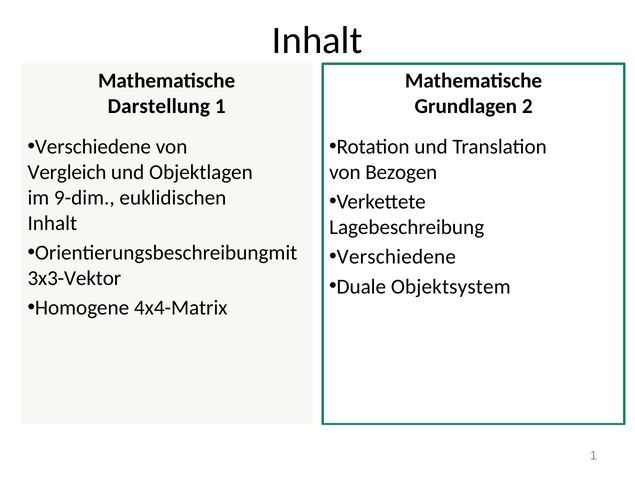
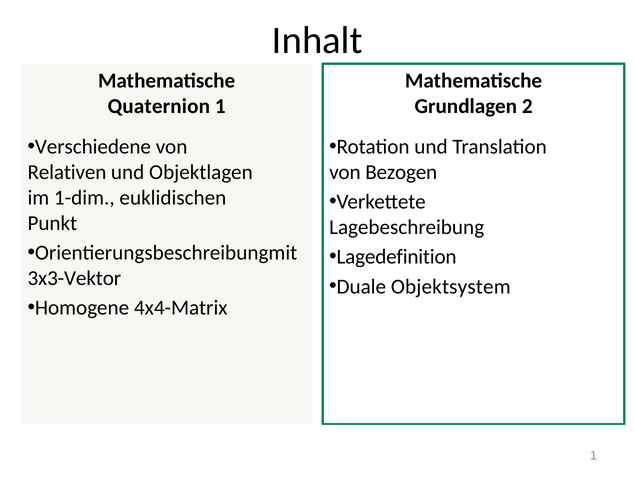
Darstellung: Darstellung -> Quaternion
Vergleich: Vergleich -> Relativen
9-dim: 9-dim -> 1-dim
Inhalt at (52, 223): Inhalt -> Punkt
Verschiedene at (396, 257): Verschiedene -> Lagedefinition
